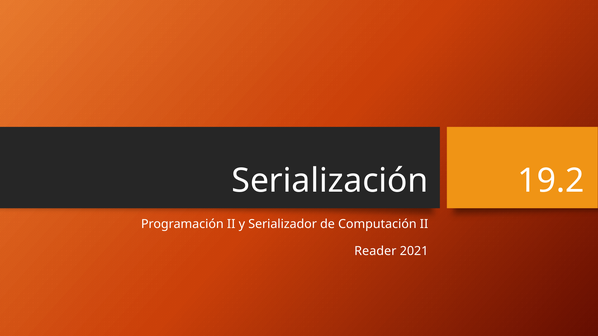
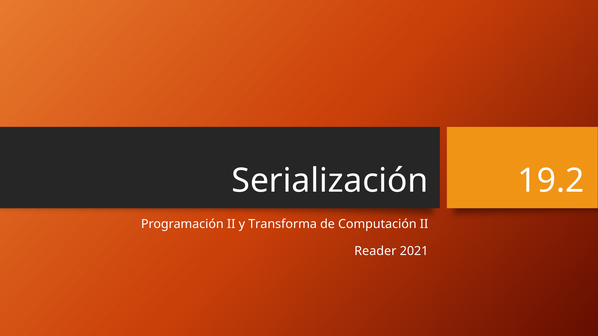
Serializador: Serializador -> Transforma
